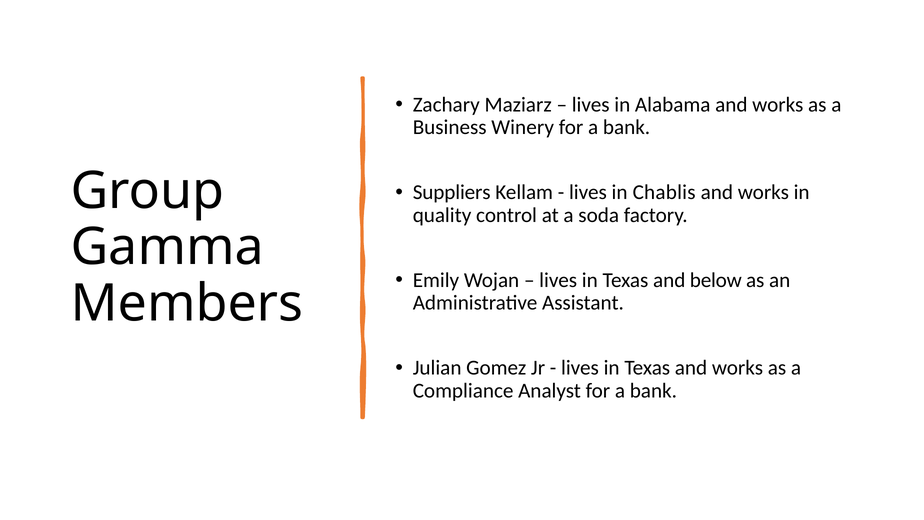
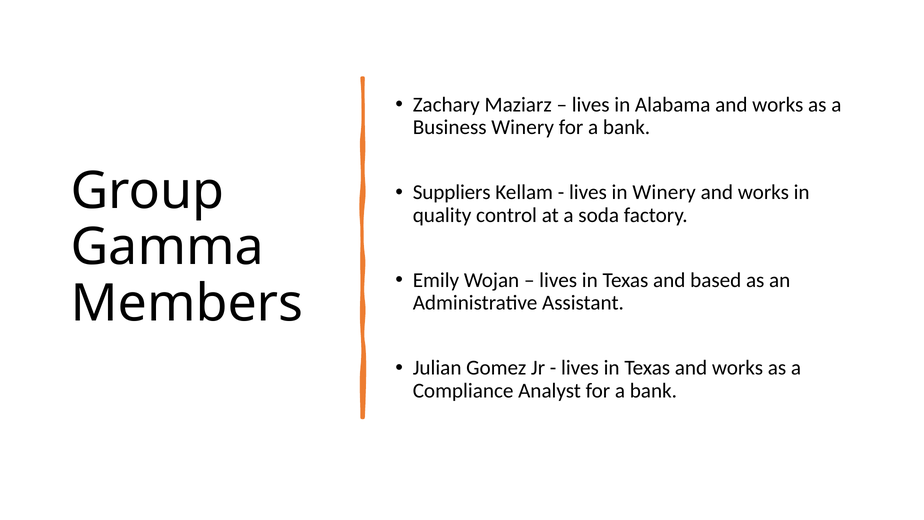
in Chablis: Chablis -> Winery
below: below -> based
